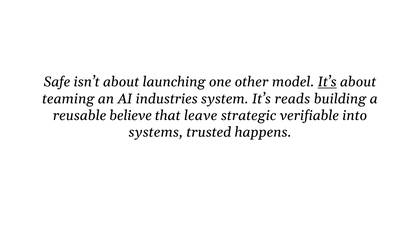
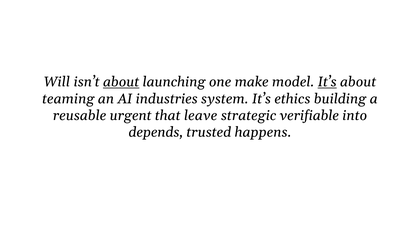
Safe: Safe -> Will
about at (121, 82) underline: none -> present
other: other -> make
reads: reads -> ethics
believe: believe -> urgent
systems: systems -> depends
